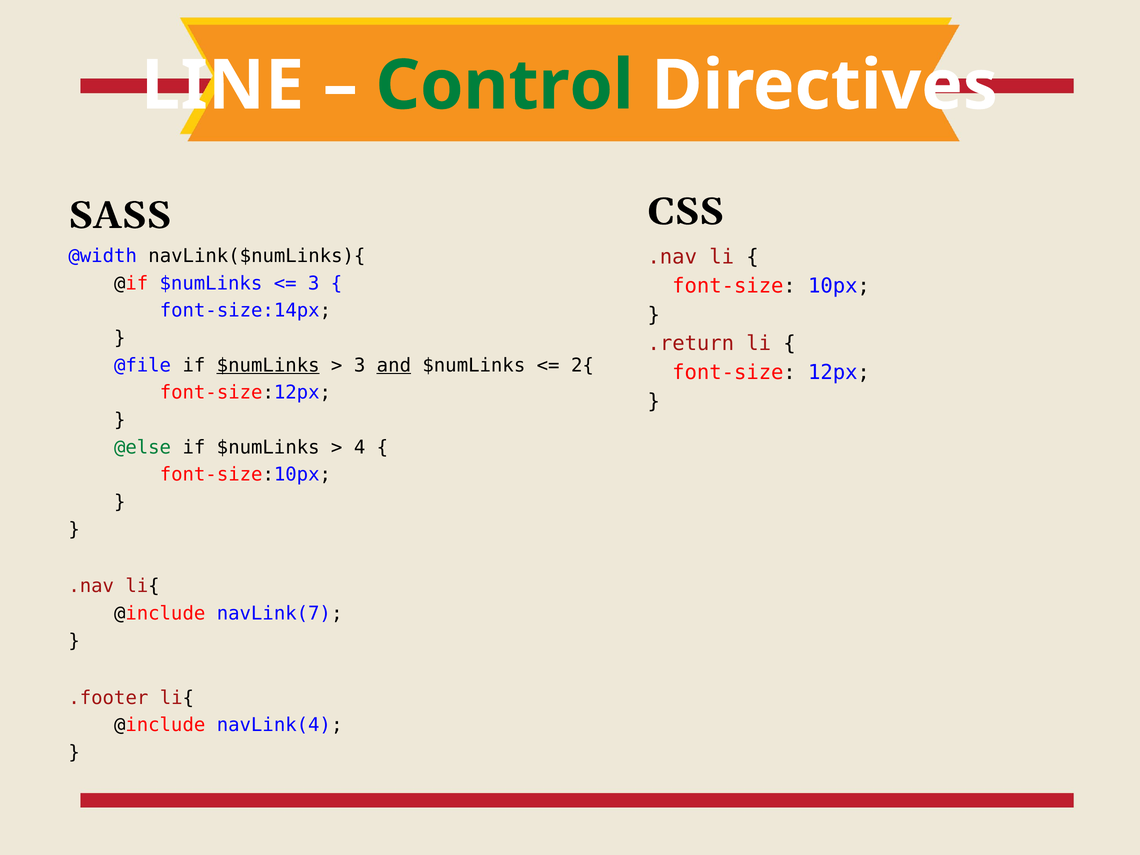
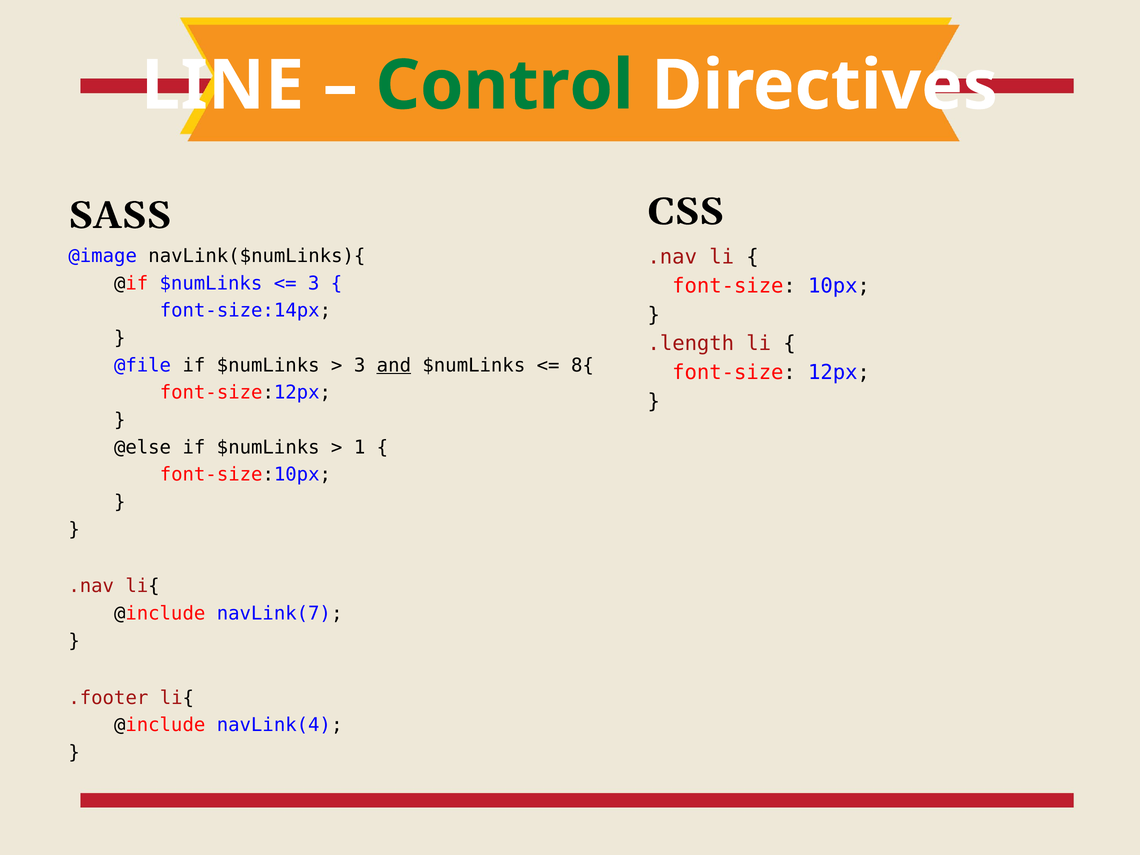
@width: @width -> @image
.return: .return -> .length
$numLinks at (268, 365) underline: present -> none
2{: 2{ -> 8{
@else colour: green -> black
4: 4 -> 1
